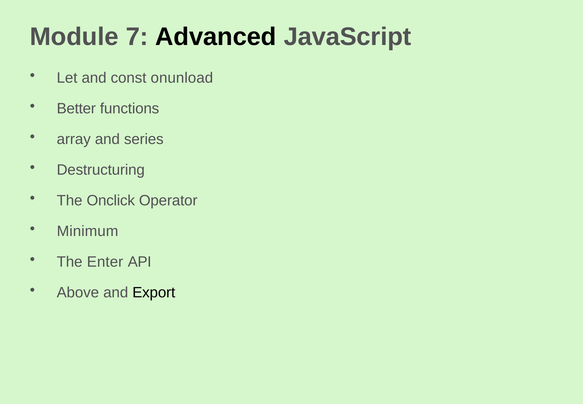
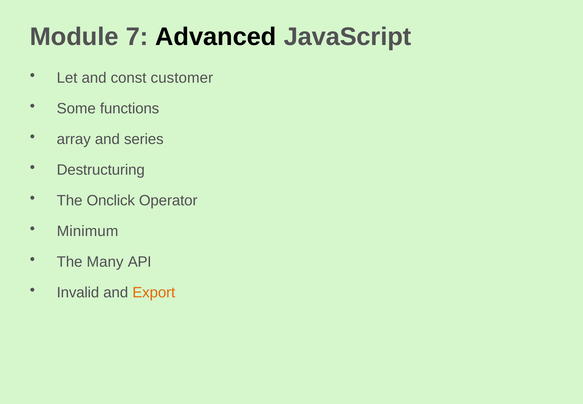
onunload: onunload -> customer
Better: Better -> Some
Enter: Enter -> Many
Above: Above -> Invalid
Export colour: black -> orange
